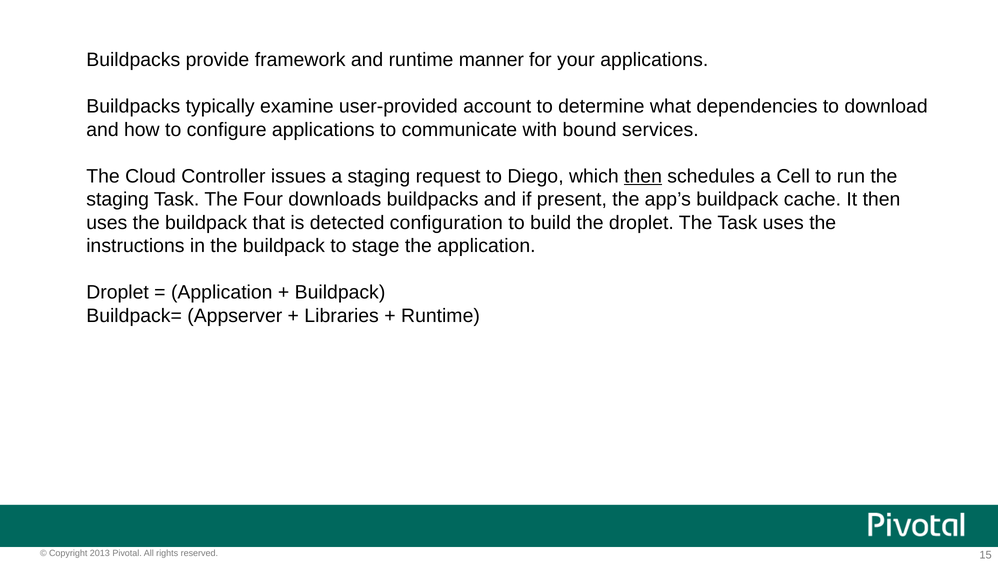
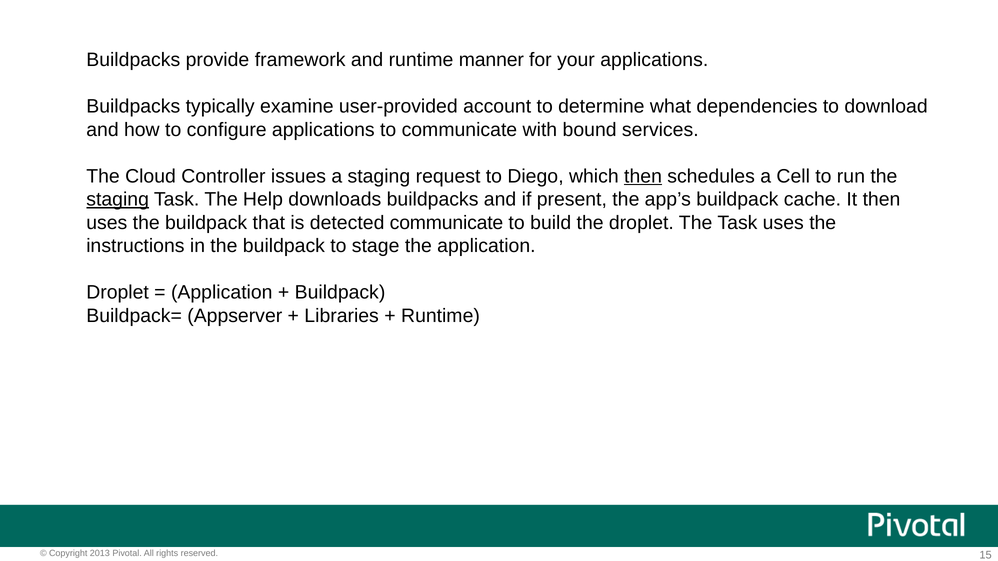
staging at (118, 200) underline: none -> present
Four: Four -> Help
detected configuration: configuration -> communicate
